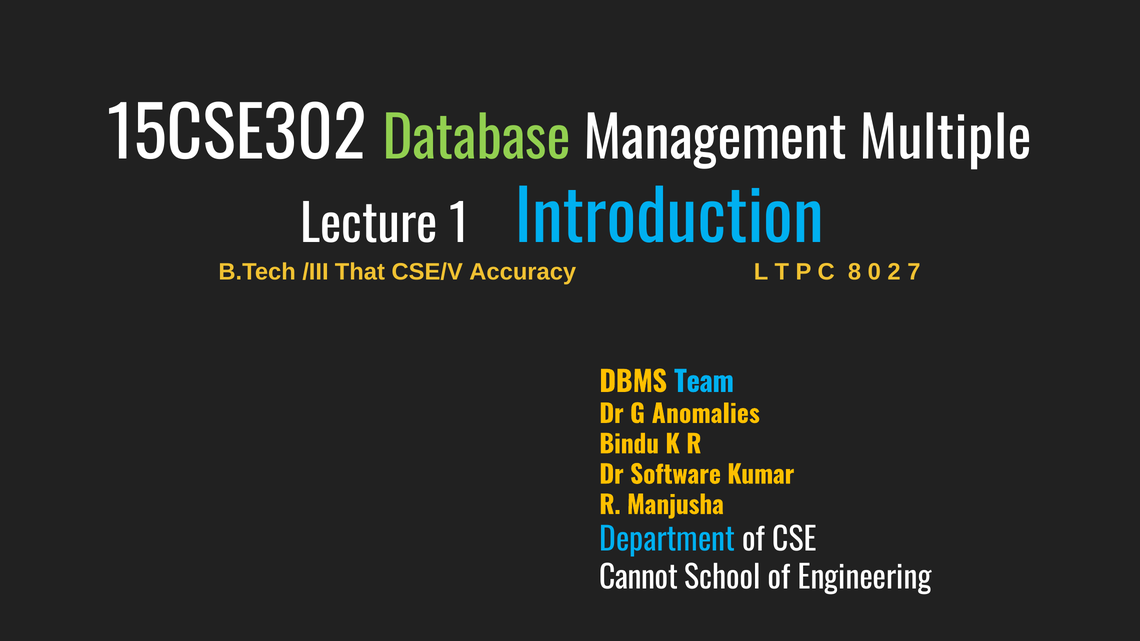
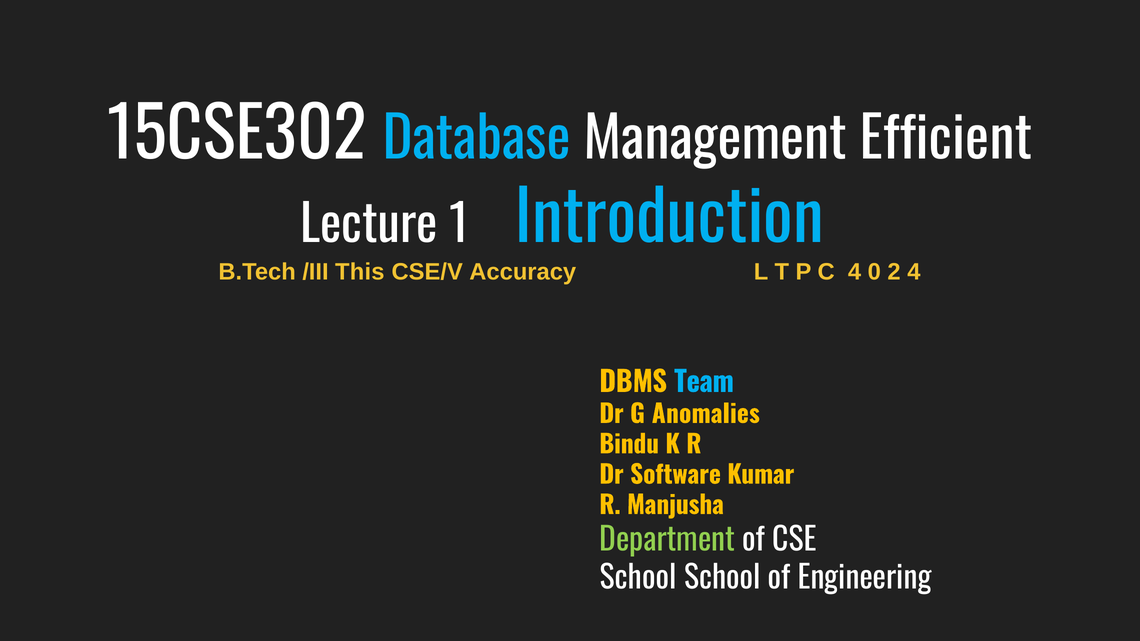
Database colour: light green -> light blue
Multiple: Multiple -> Efficient
That: That -> This
C 8: 8 -> 4
2 7: 7 -> 4
Department colour: light blue -> light green
Cannot at (638, 579): Cannot -> School
